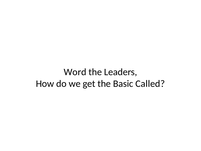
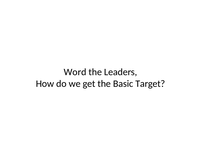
Called: Called -> Target
